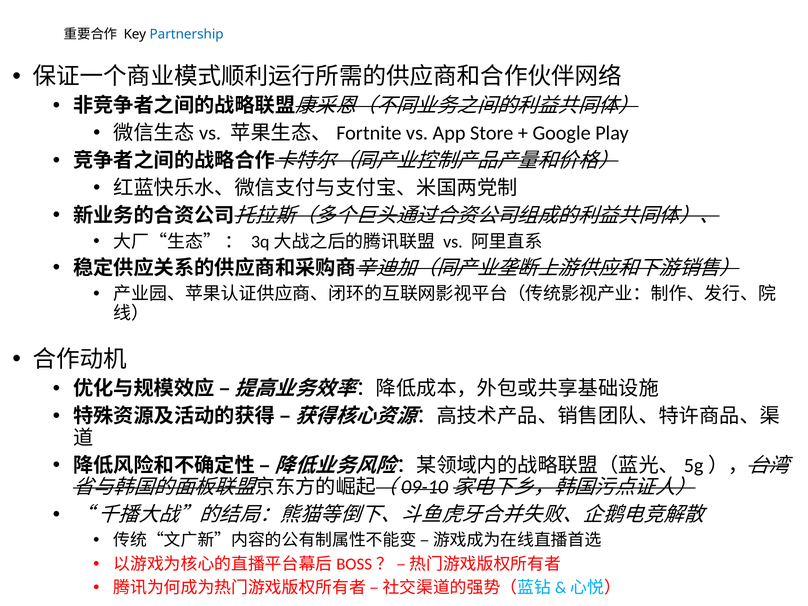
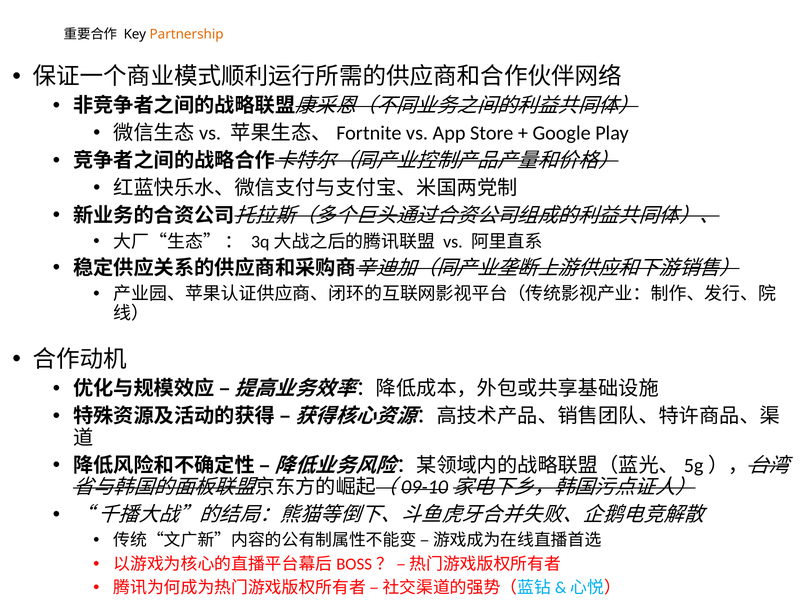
Partnership colour: blue -> orange
